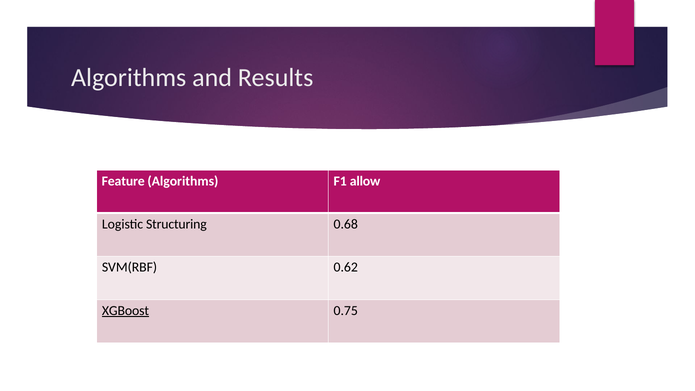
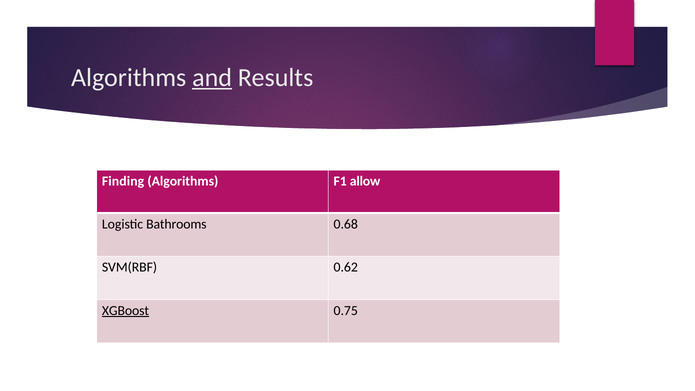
and underline: none -> present
Feature: Feature -> Finding
Structuring: Structuring -> Bathrooms
